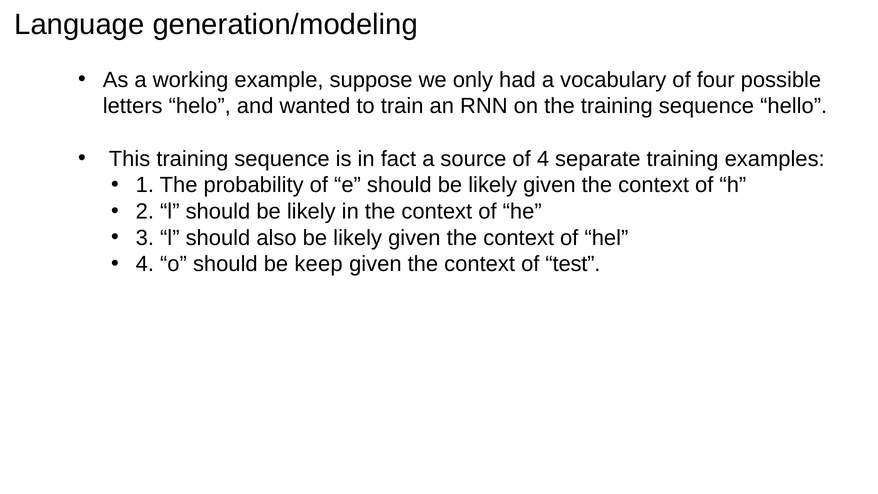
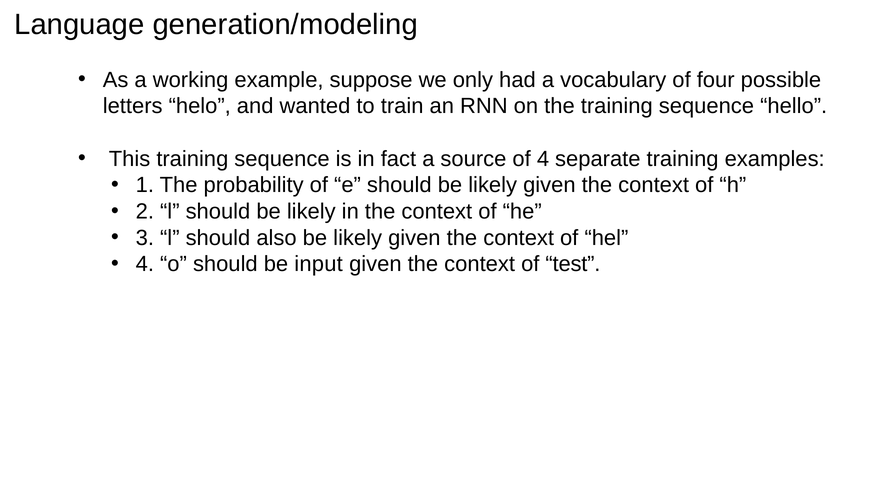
keep: keep -> input
